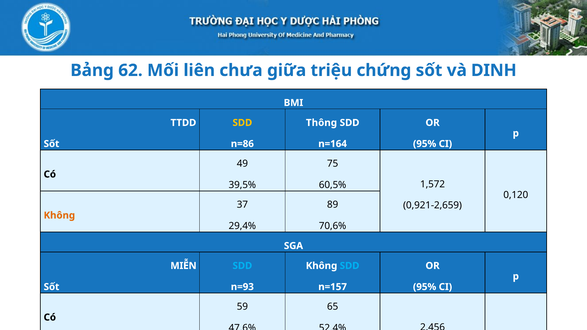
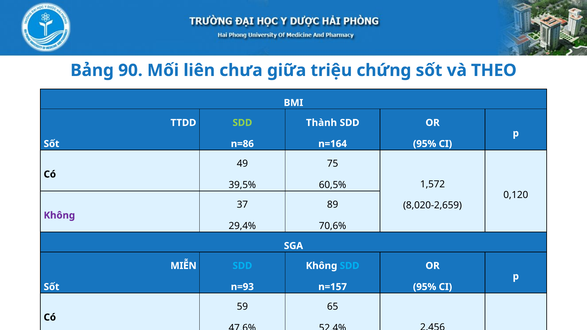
62: 62 -> 90
DINH: DINH -> THEO
SDD at (242, 123) colour: yellow -> light green
Thông: Thông -> Thành
0,921-2,659: 0,921-2,659 -> 8,020-2,659
Không at (59, 215) colour: orange -> purple
